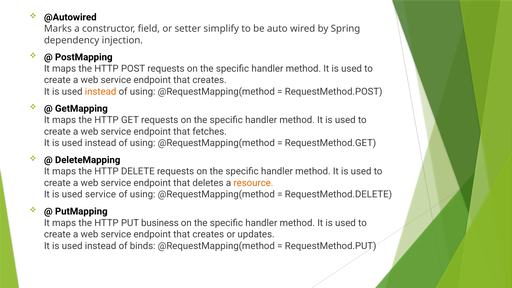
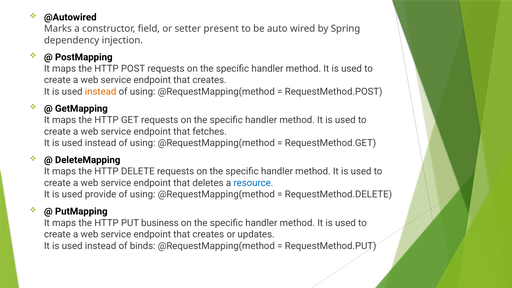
simplify: simplify -> present
resource colour: orange -> blue
used service: service -> provide
